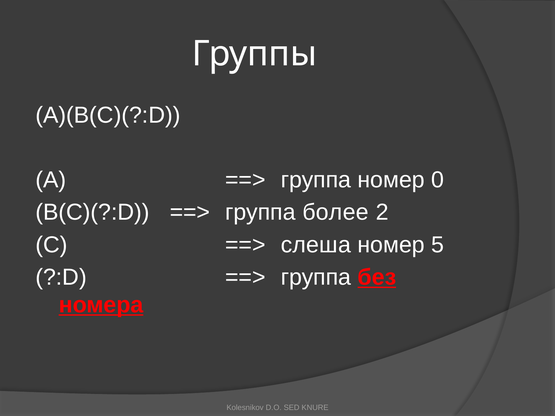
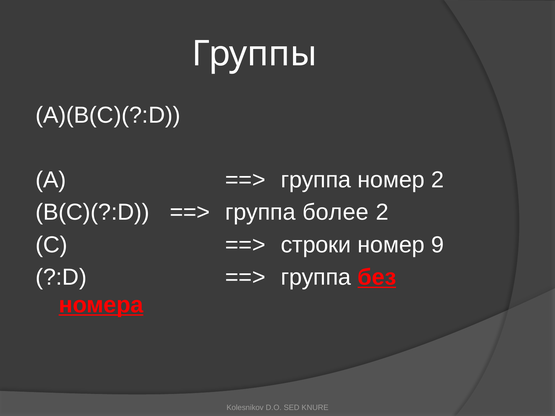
номер 0: 0 -> 2
слеша: слеша -> строки
5: 5 -> 9
